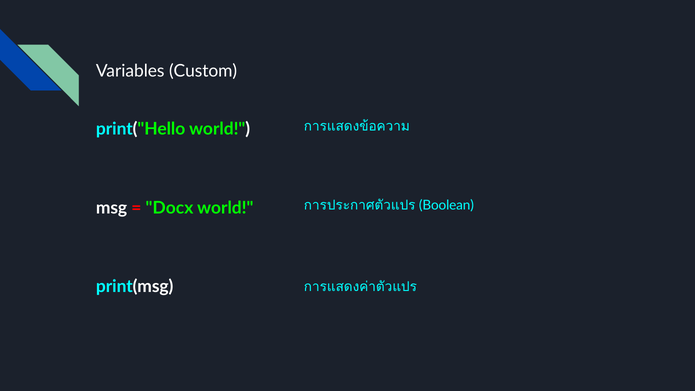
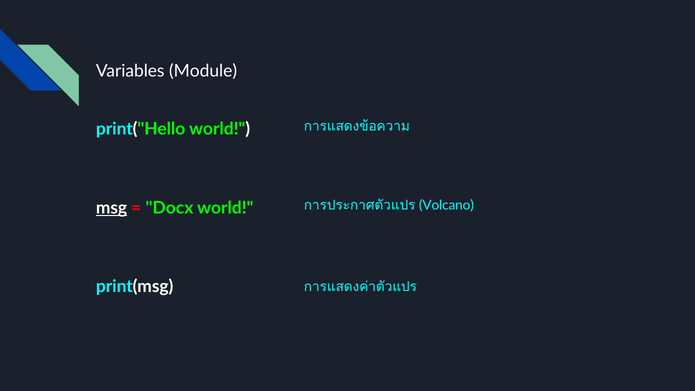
Custom: Custom -> Module
msg underline: none -> present
Boolean: Boolean -> Volcano
